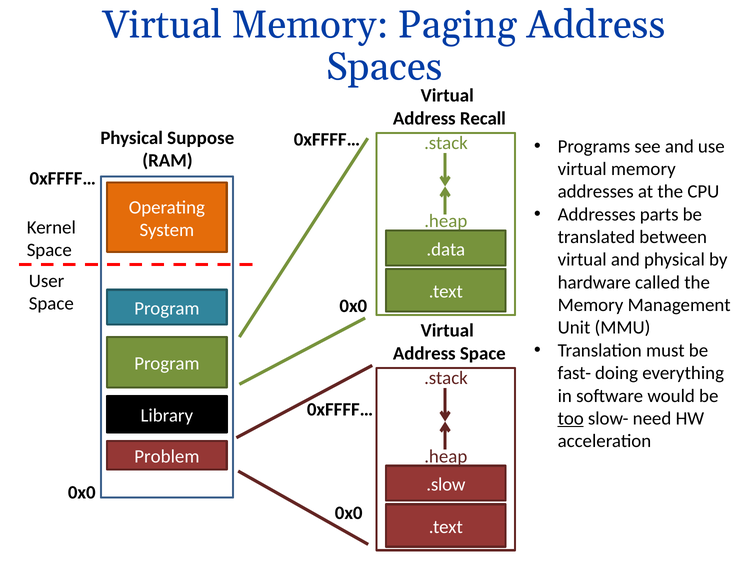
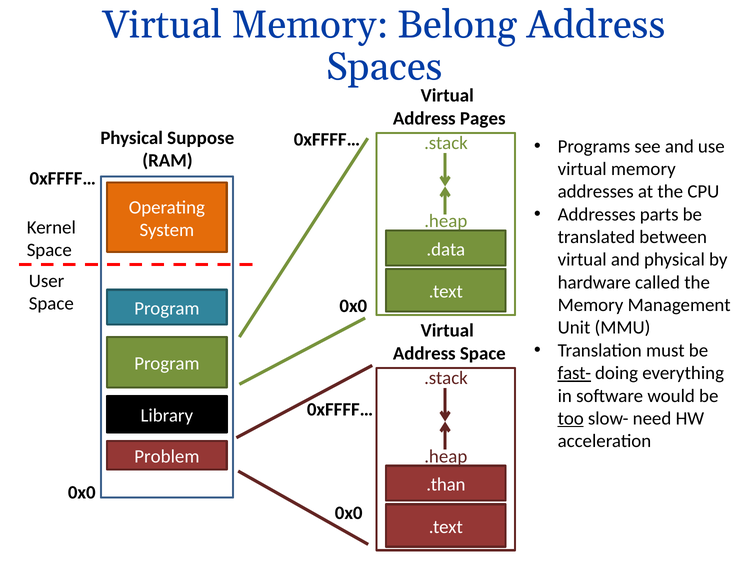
Paging: Paging -> Belong
Recall: Recall -> Pages
fast- underline: none -> present
.slow: .slow -> .than
